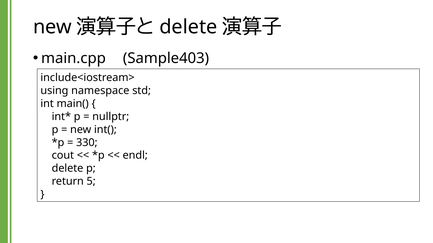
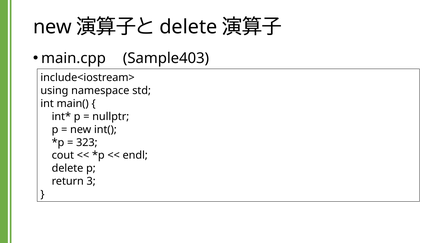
330: 330 -> 323
5: 5 -> 3
